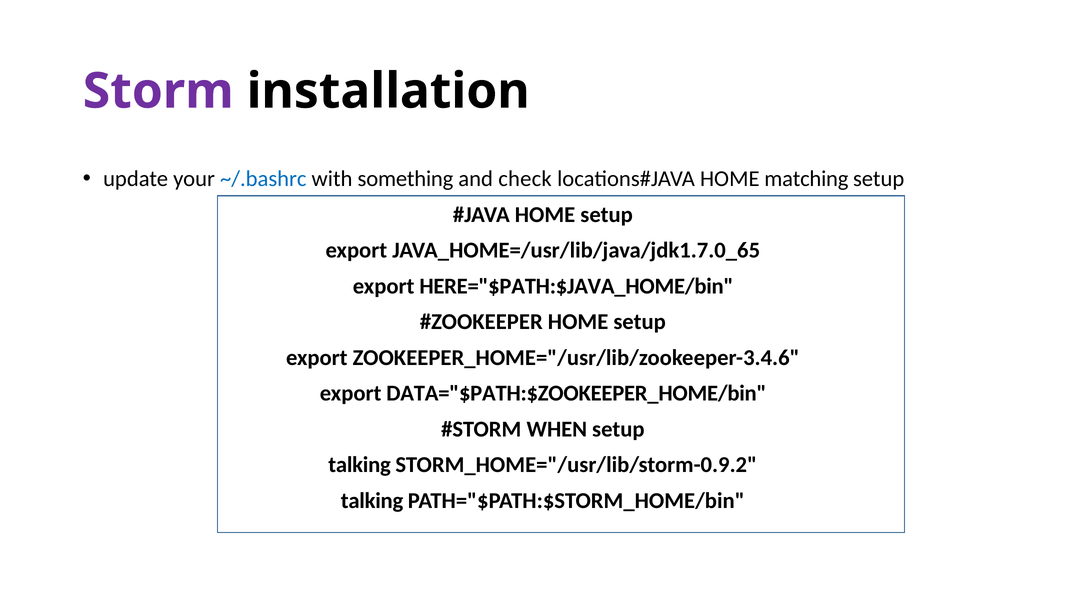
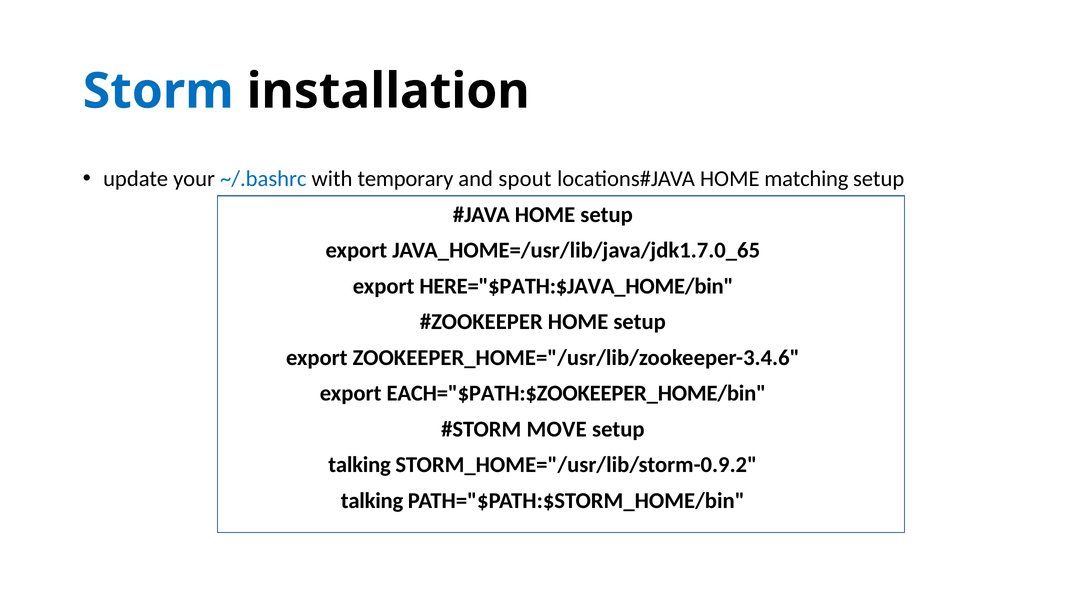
Storm colour: purple -> blue
something: something -> temporary
check: check -> spout
DATA="$PATH:$ZOOKEEPER_HOME/bin: DATA="$PATH:$ZOOKEEPER_HOME/bin -> EACH="$PATH:$ZOOKEEPER_HOME/bin
WHEN: WHEN -> MOVE
